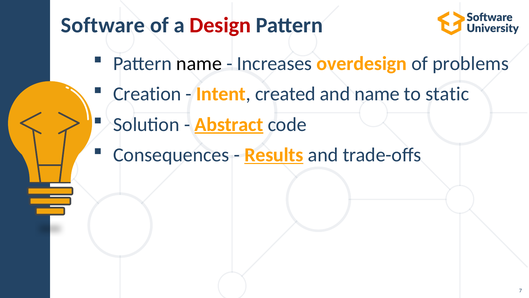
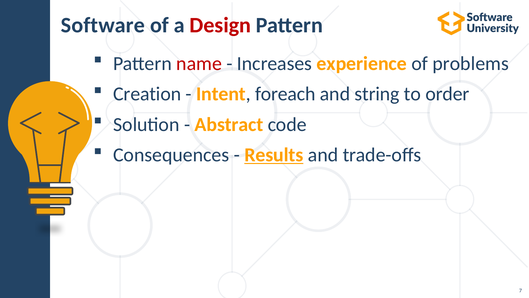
name at (199, 63) colour: black -> red
overdesign: overdesign -> experience
created: created -> foreach
and name: name -> string
static: static -> order
Abstract underline: present -> none
